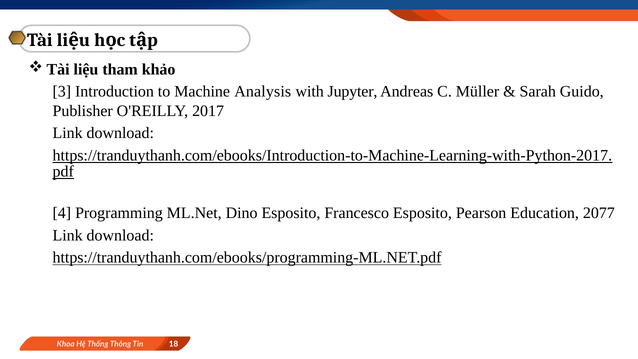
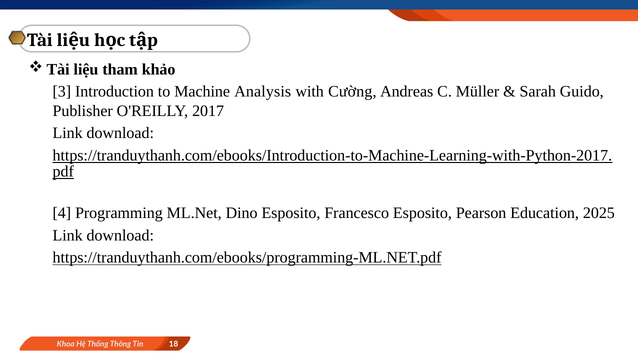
Jupyter: Jupyter -> Cường
2077: 2077 -> 2025
